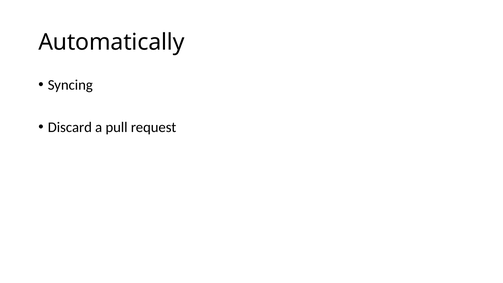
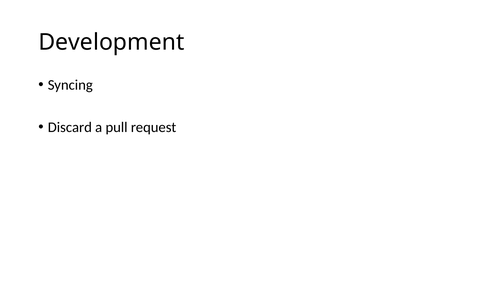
Automatically: Automatically -> Development
